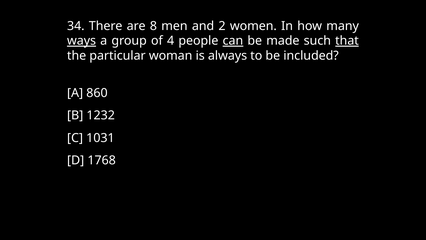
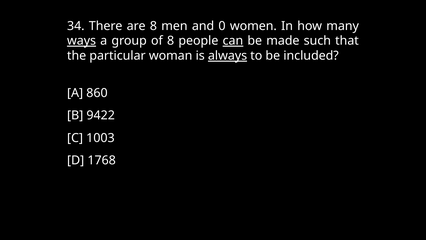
2: 2 -> 0
of 4: 4 -> 8
that underline: present -> none
always underline: none -> present
1232: 1232 -> 9422
1031: 1031 -> 1003
